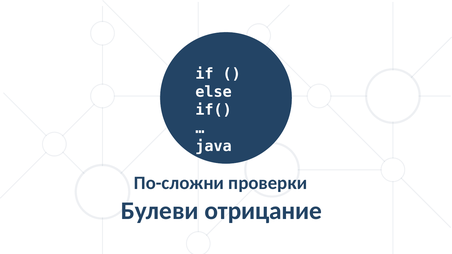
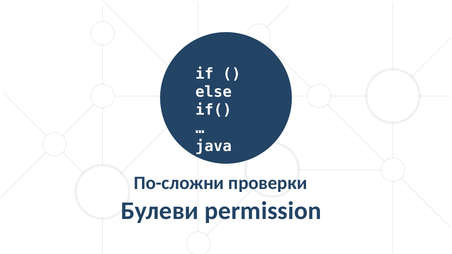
отрицание: отрицание -> permission
